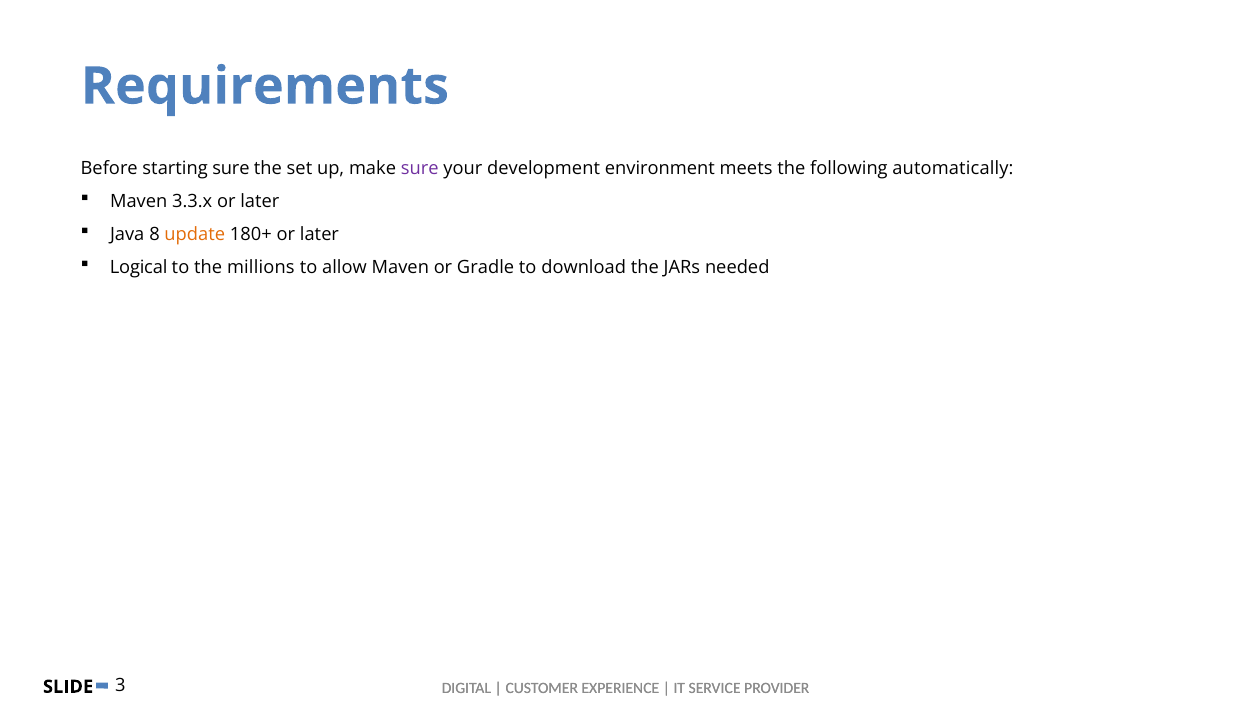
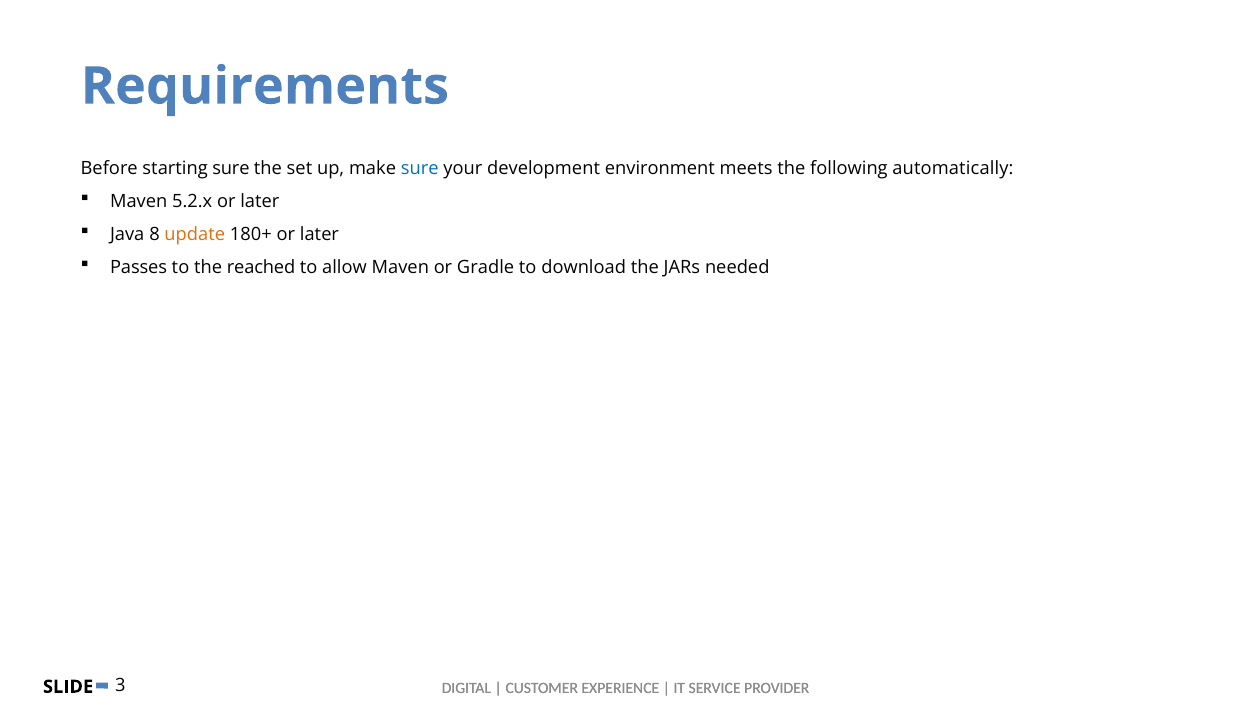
sure at (420, 168) colour: purple -> blue
3.3.x: 3.3.x -> 5.2.x
Logical: Logical -> Passes
millions: millions -> reached
